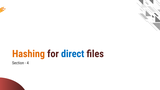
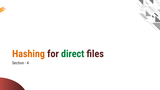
direct colour: blue -> green
